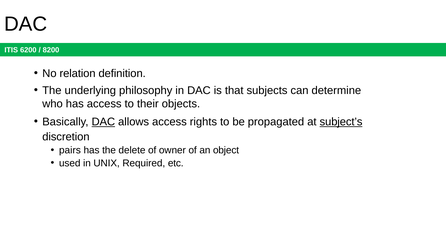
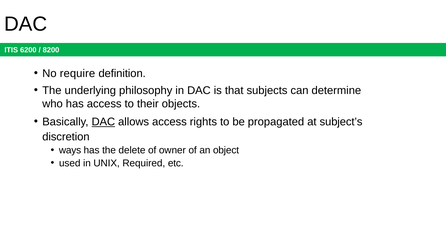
relation: relation -> require
subject’s underline: present -> none
pairs: pairs -> ways
